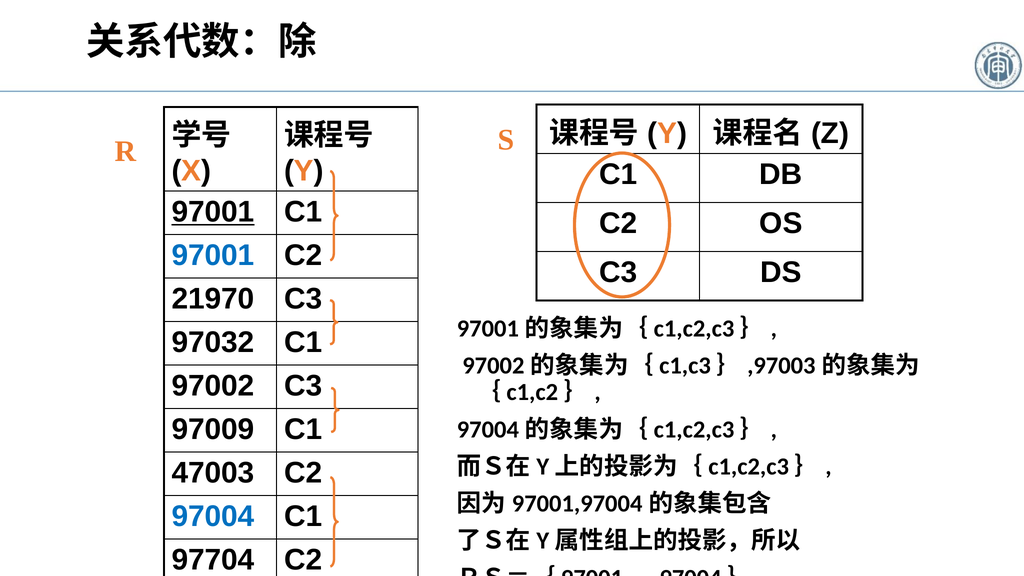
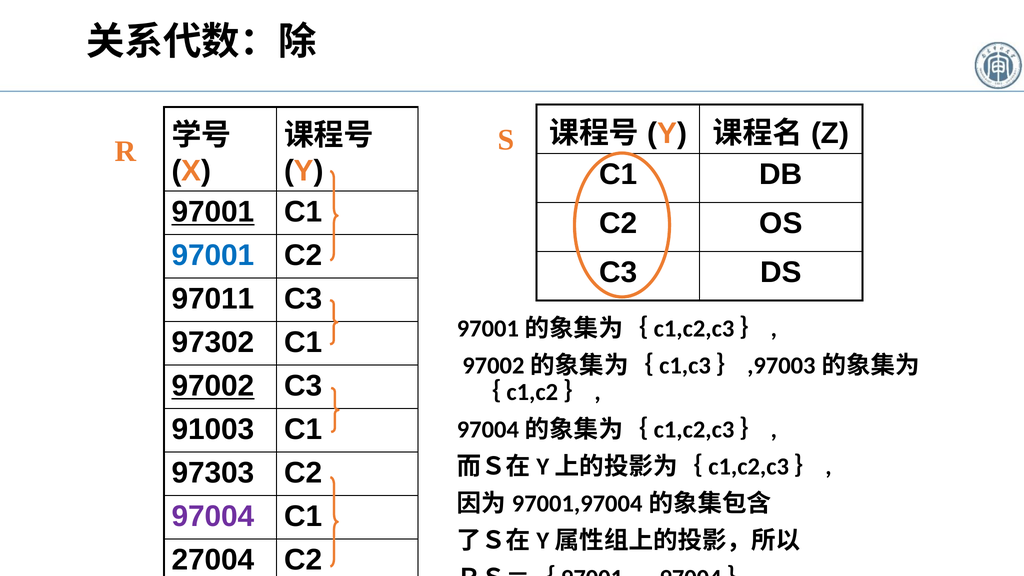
21970: 21970 -> 97011
97032: 97032 -> 97302
97002 underline: none -> present
97009: 97009 -> 91003
47003: 47003 -> 97303
97004 at (213, 517) colour: blue -> purple
97704: 97704 -> 27004
